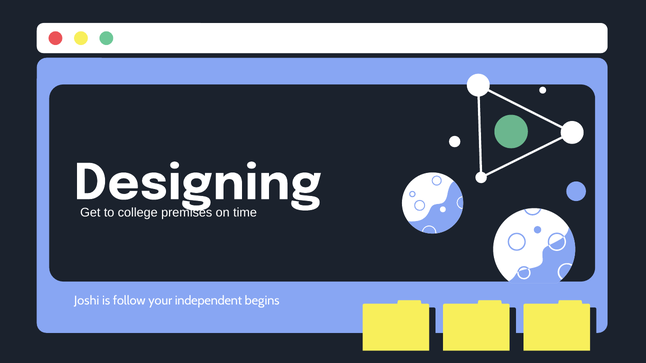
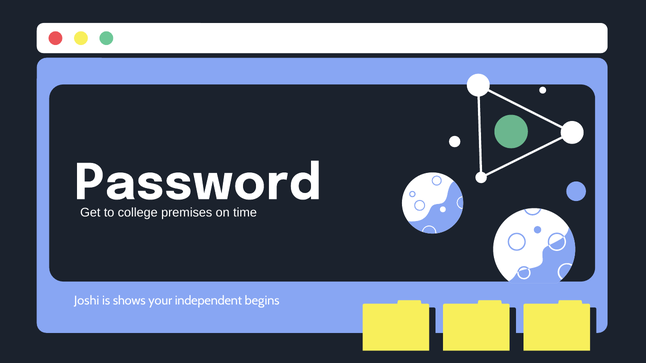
Designing: Designing -> Password
follow: follow -> shows
